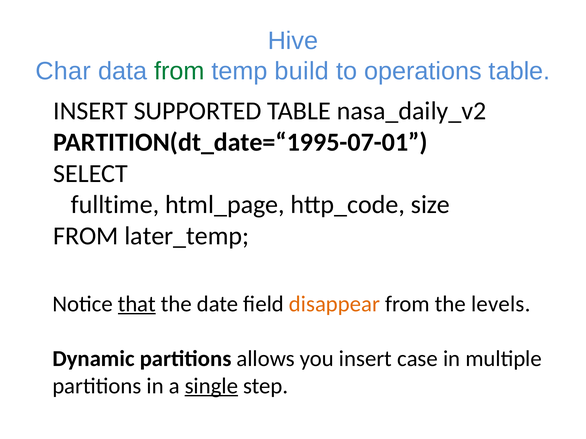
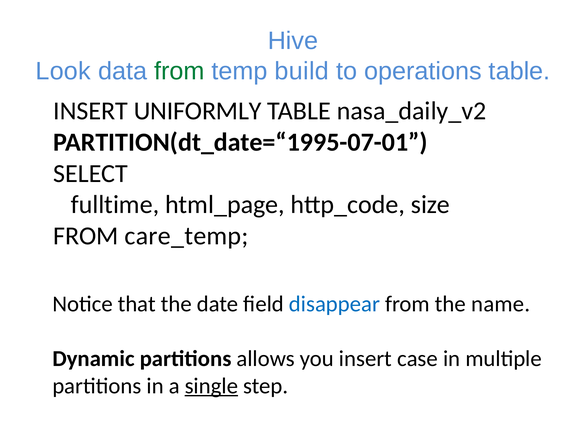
Char: Char -> Look
SUPPORTED: SUPPORTED -> UNIFORMLY
later_temp: later_temp -> care_temp
that underline: present -> none
disappear colour: orange -> blue
levels: levels -> name
